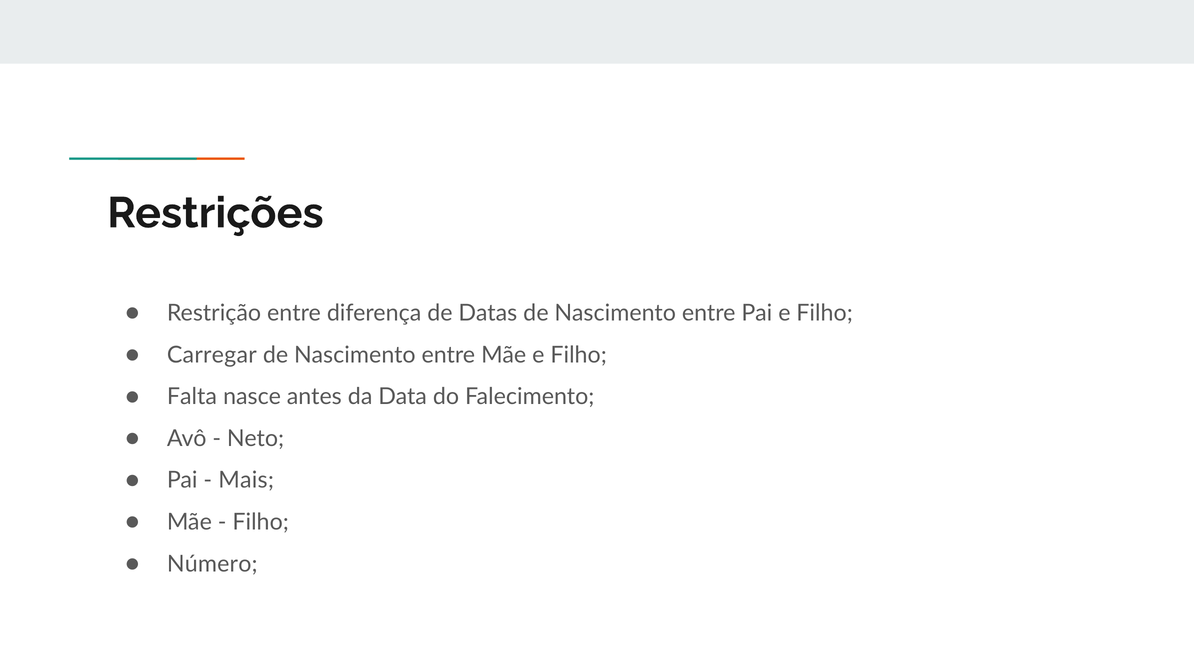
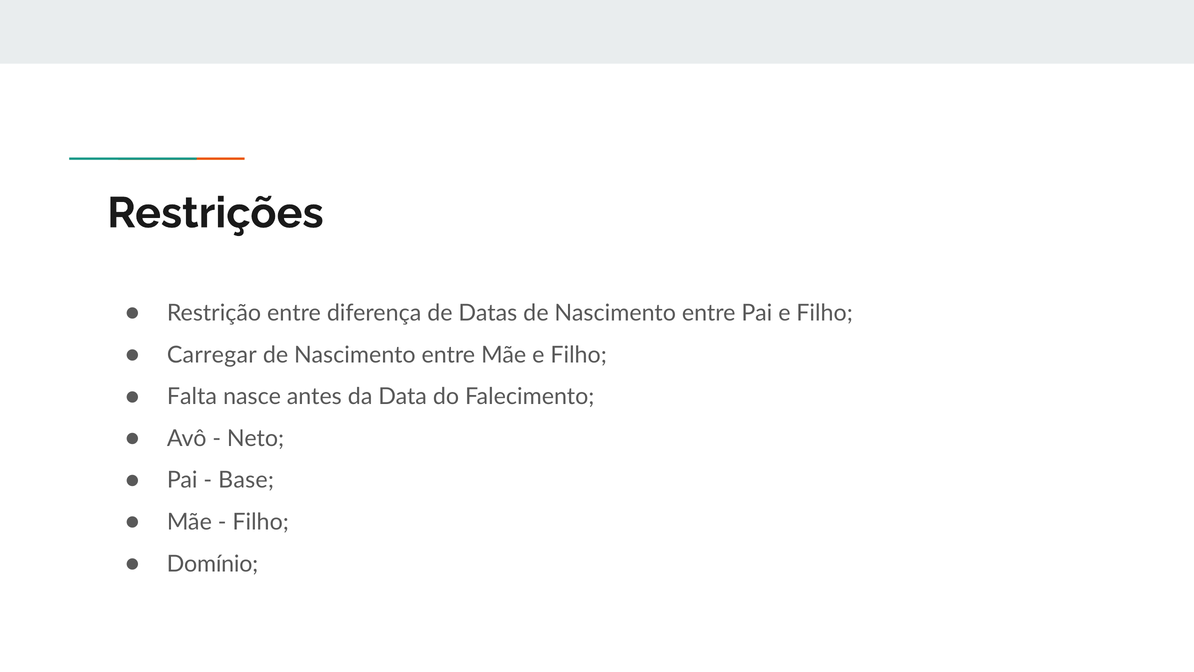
Mais: Mais -> Base
Número: Número -> Domínio
